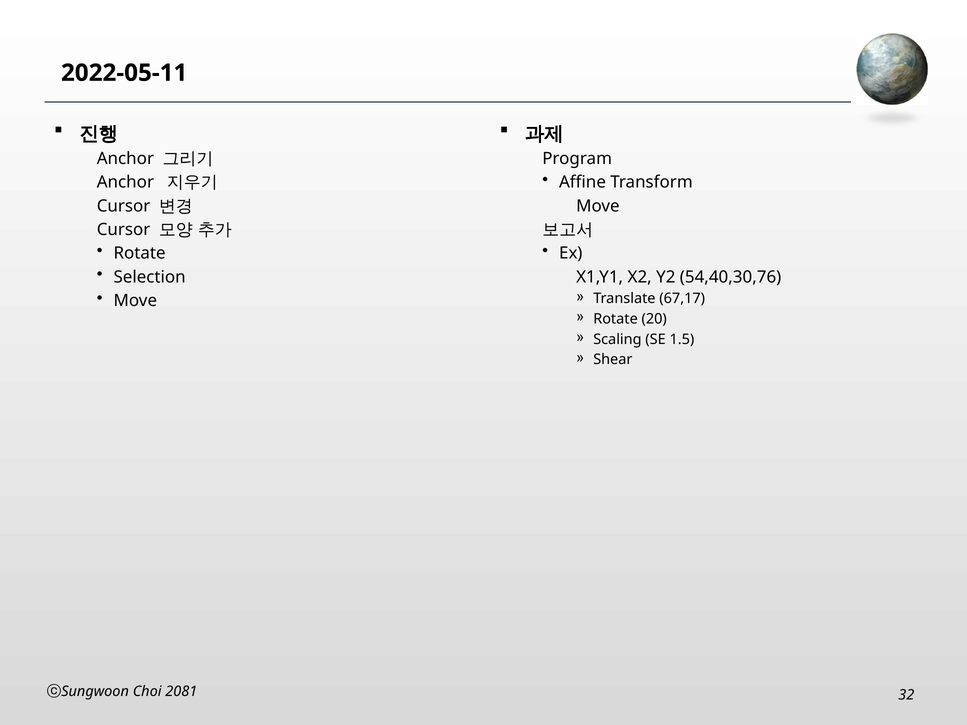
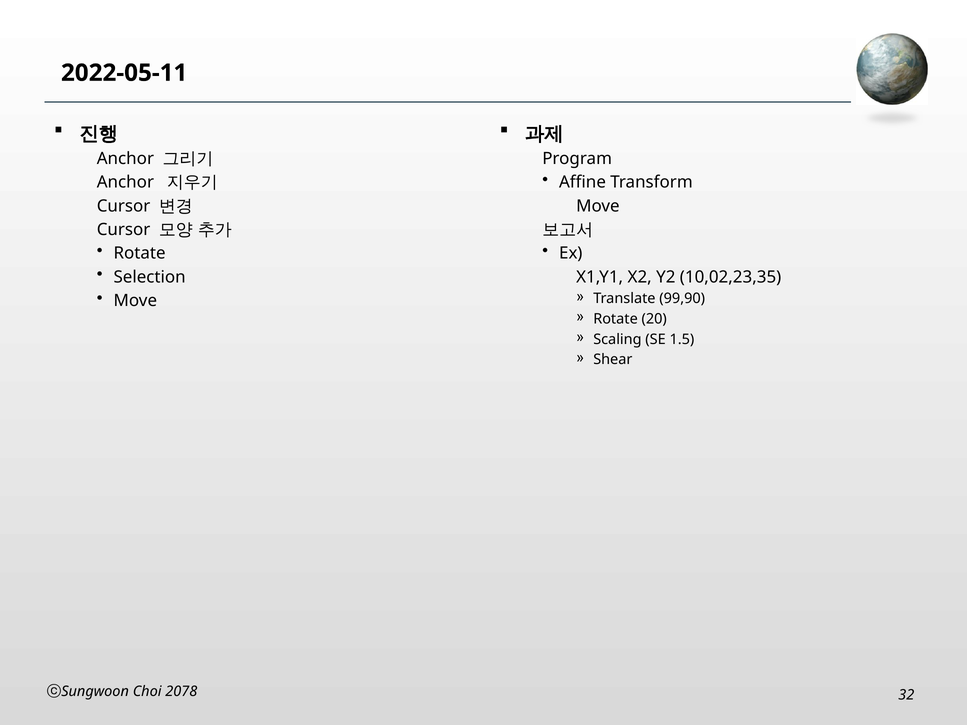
54,40,30,76: 54,40,30,76 -> 10,02,23,35
67,17: 67,17 -> 99,90
2081: 2081 -> 2078
